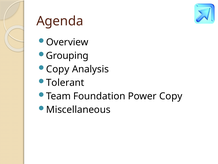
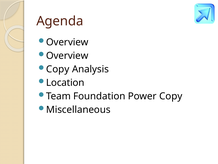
Grouping at (67, 56): Grouping -> Overview
Tolerant: Tolerant -> Location
